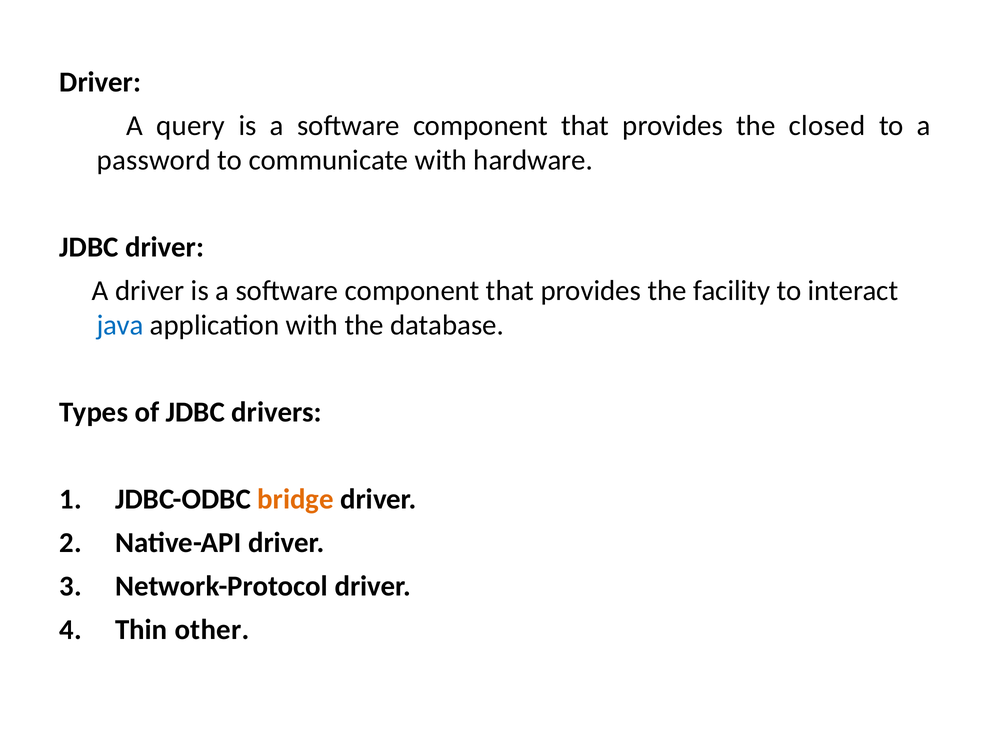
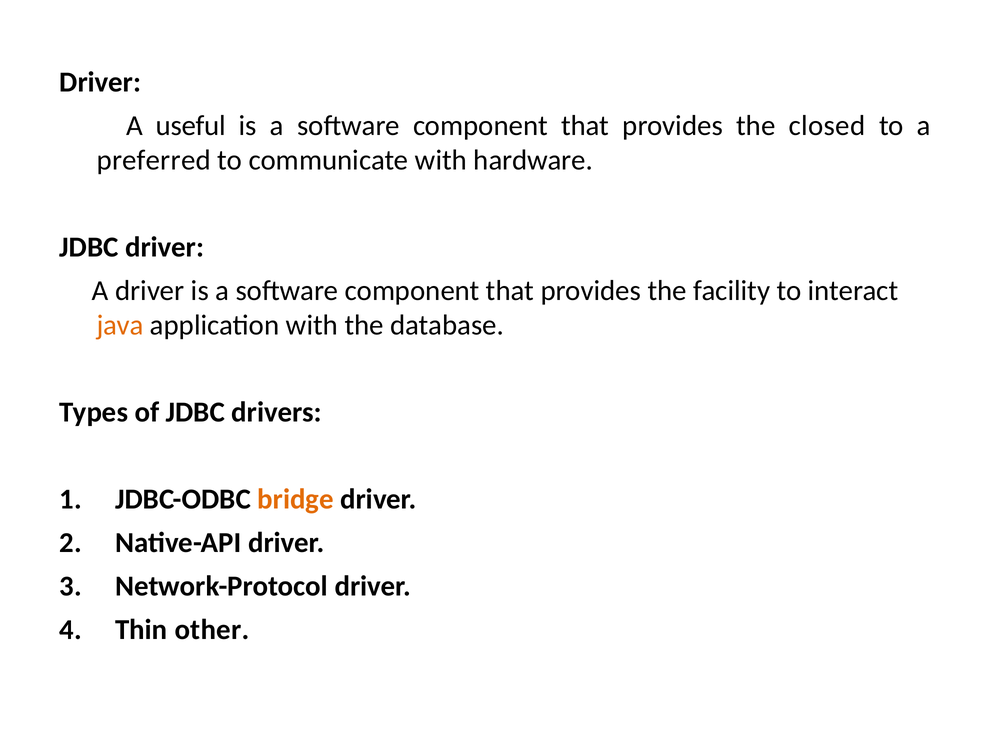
query: query -> useful
password: password -> preferred
java colour: blue -> orange
